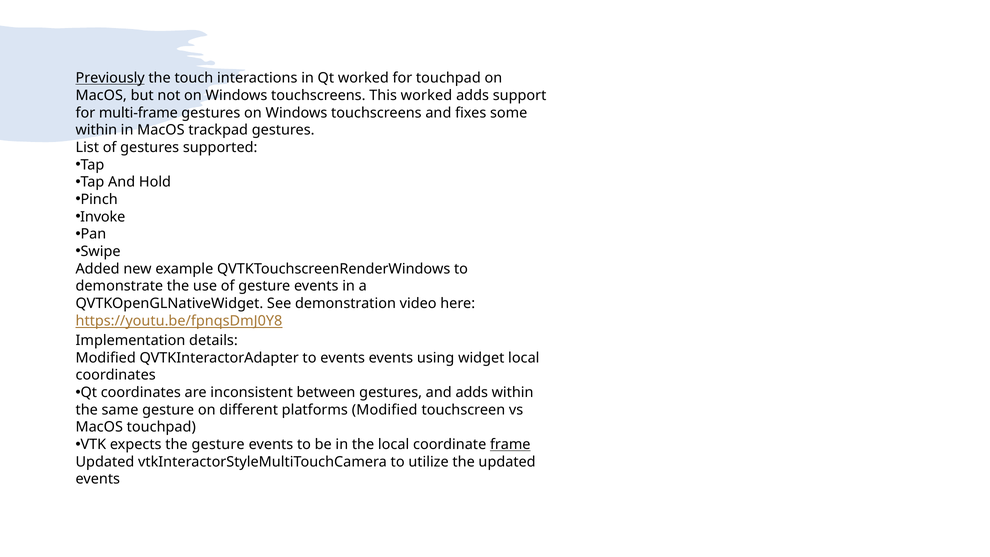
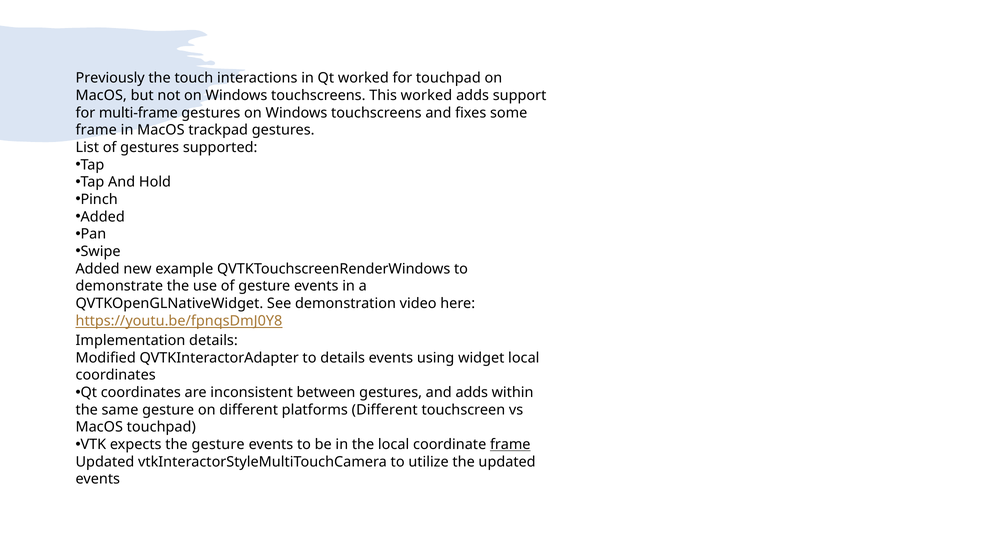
Previously underline: present -> none
within at (96, 130): within -> frame
Invoke at (103, 217): Invoke -> Added
to events: events -> details
platforms Modified: Modified -> Different
